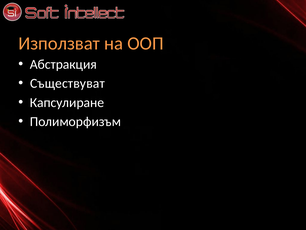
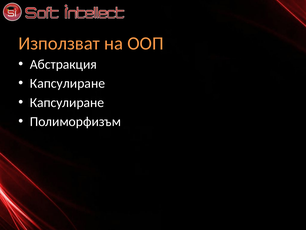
Съществуват at (67, 83): Съществуват -> Капсулиране
